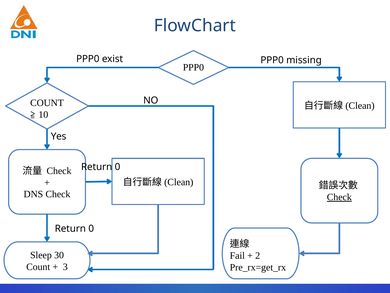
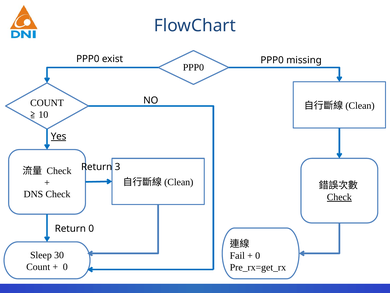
Yes underline: none -> present
0 at (118, 167): 0 -> 3
2 at (258, 255): 2 -> 0
3 at (65, 266): 3 -> 0
